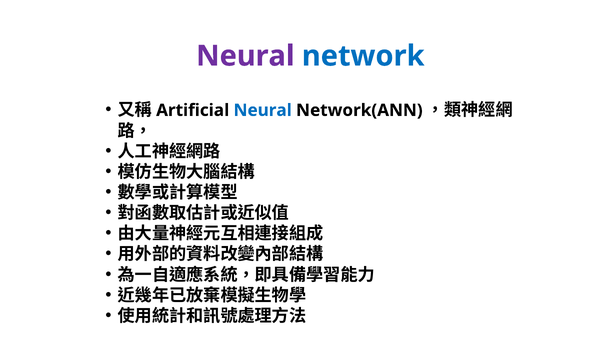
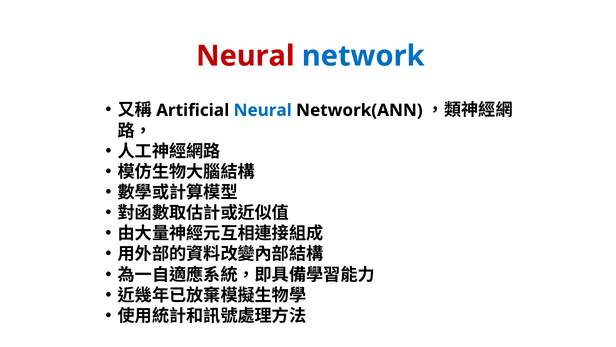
Neural at (245, 56) colour: purple -> red
